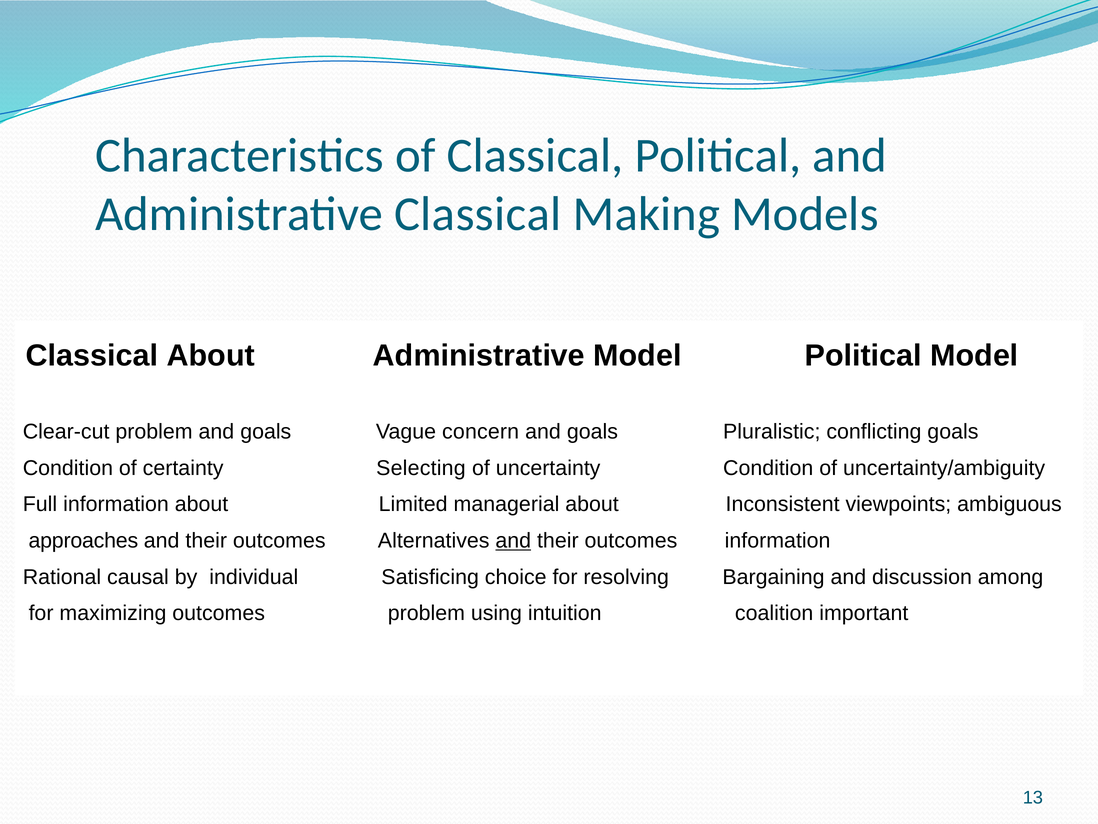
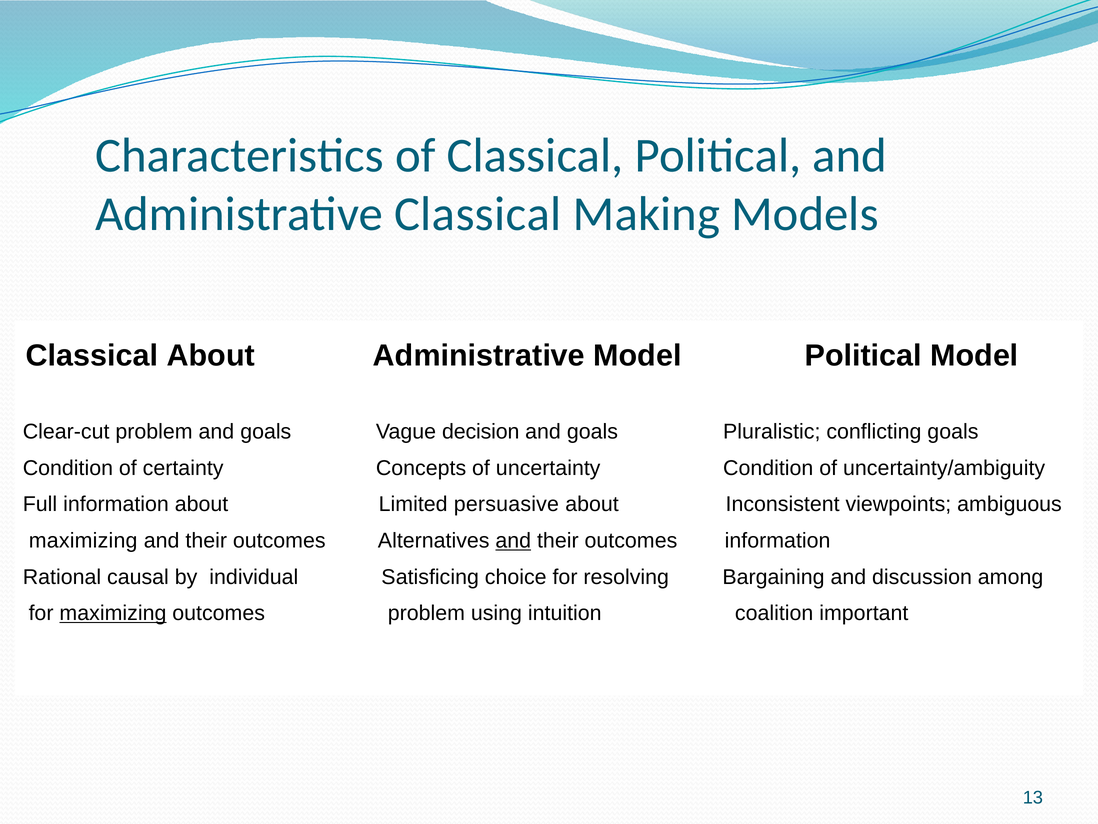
concern: concern -> decision
Selecting: Selecting -> Concepts
managerial: managerial -> persuasive
approaches at (83, 540): approaches -> maximizing
maximizing at (113, 613) underline: none -> present
